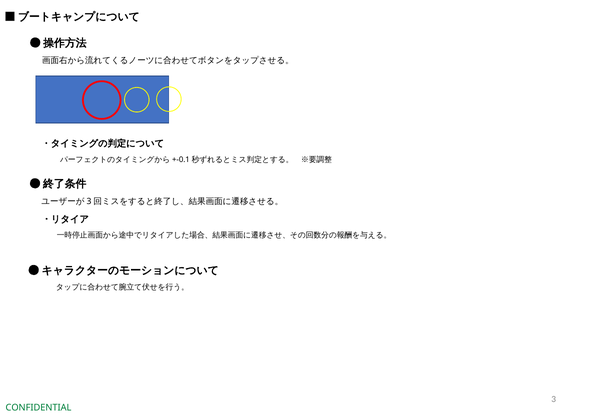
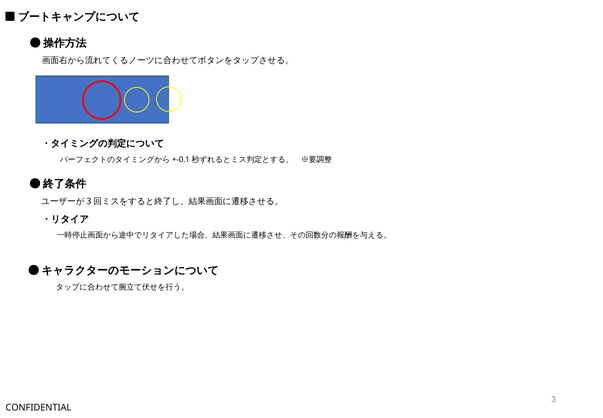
CONFIDENTIAL colour: green -> black
